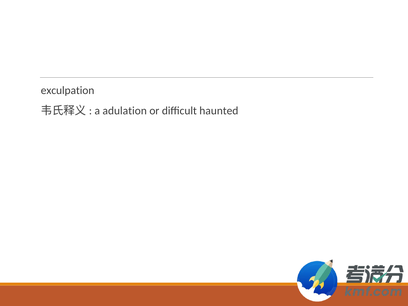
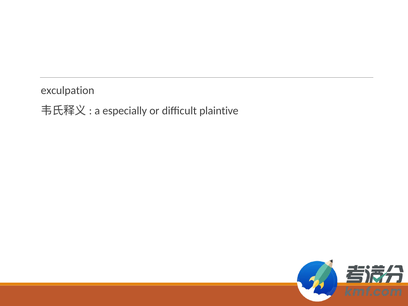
adulation: adulation -> especially
haunted: haunted -> plaintive
